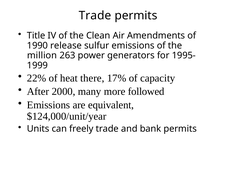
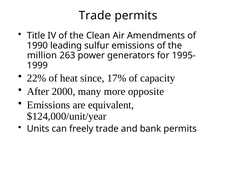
release: release -> leading
there: there -> since
followed: followed -> opposite
